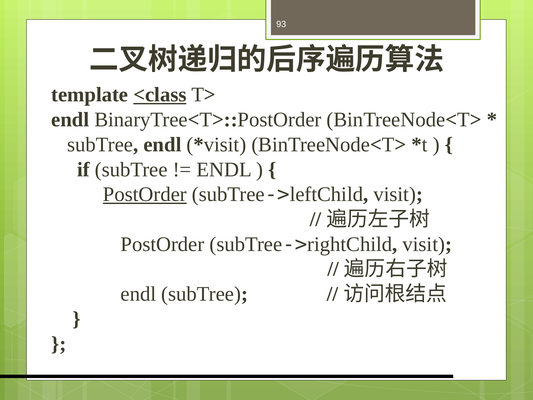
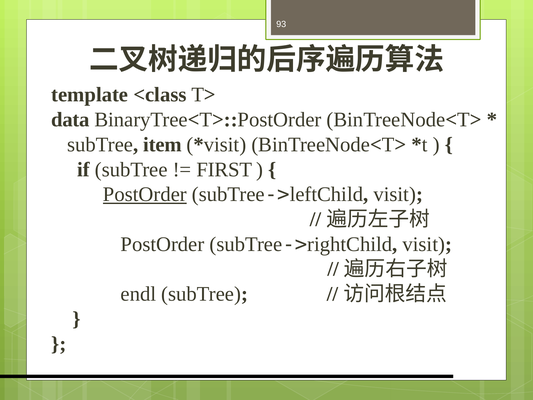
<class underline: present -> none
endl at (70, 120): endl -> data
subTree endl: endl -> item
ENDL at (224, 169): ENDL -> FIRST
